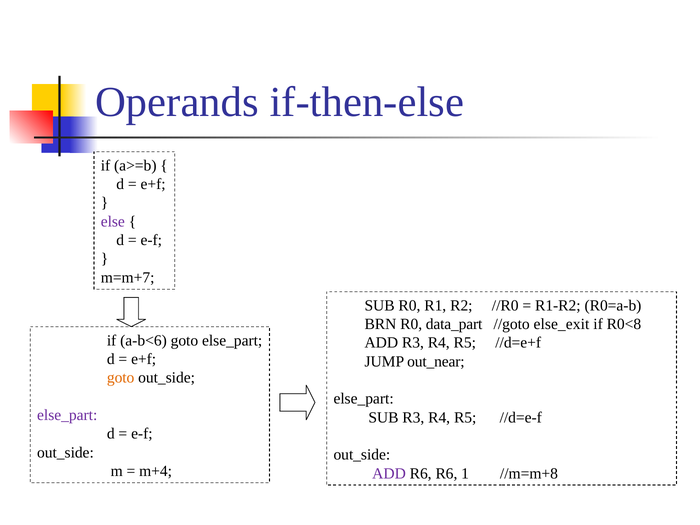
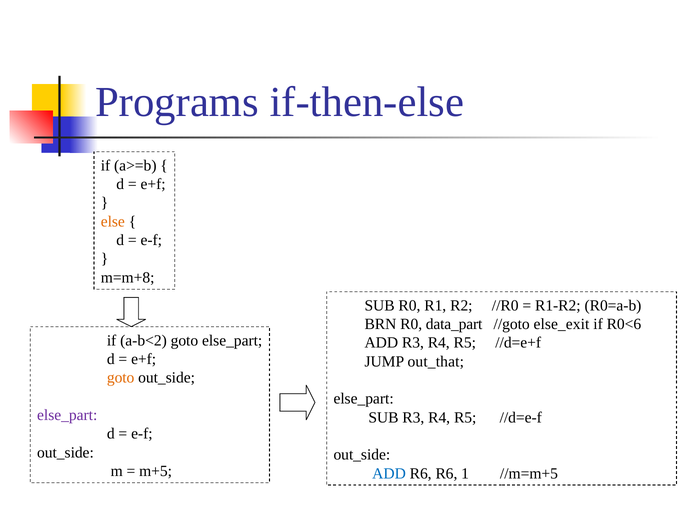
Operands: Operands -> Programs
else colour: purple -> orange
m=m+7: m=m+7 -> m=m+8
R0<8: R0<8 -> R0<6
a-b<6: a-b<6 -> a-b<2
out_near: out_near -> out_that
m+4: m+4 -> m+5
ADD at (389, 473) colour: purple -> blue
//m=m+8: //m=m+8 -> //m=m+5
